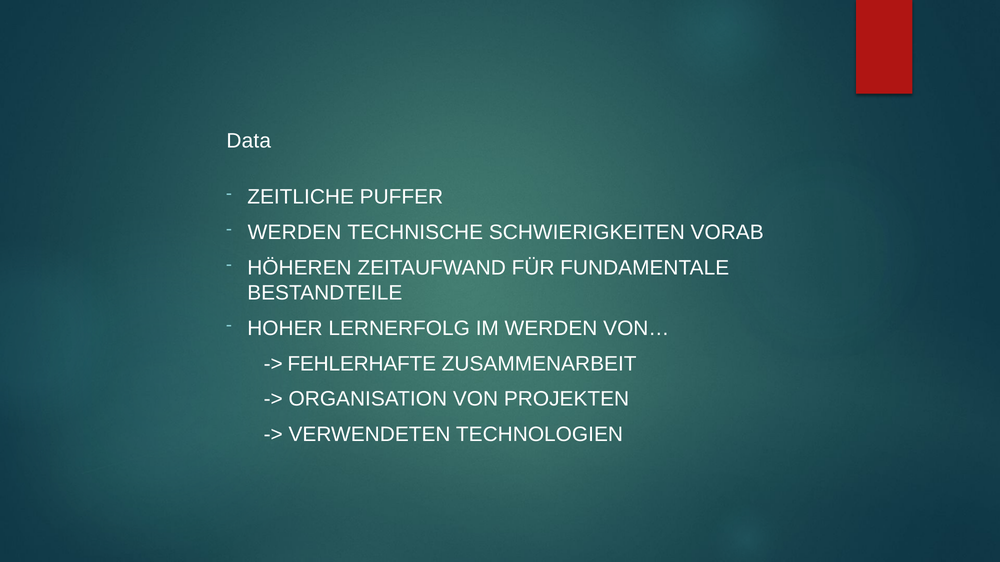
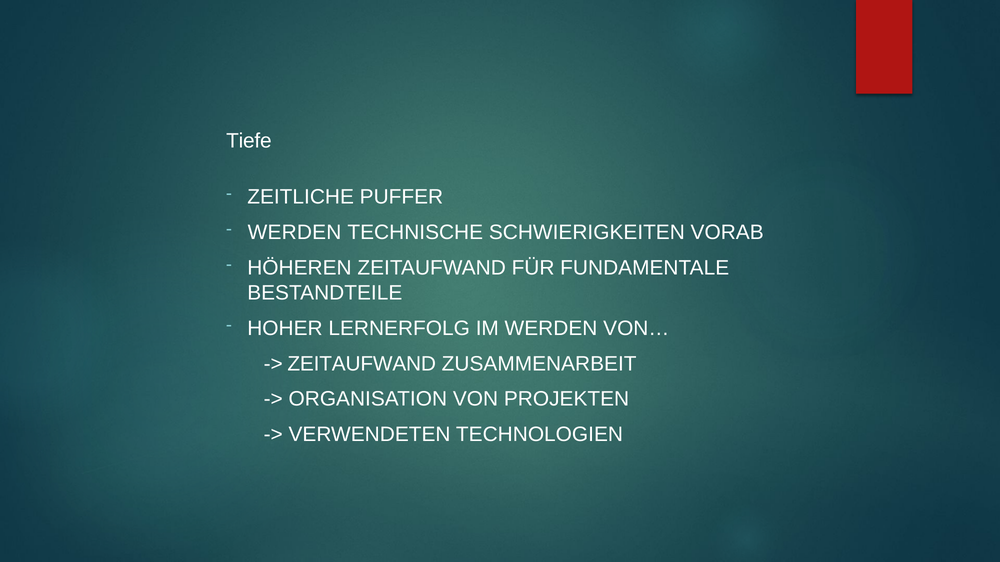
Data: Data -> Tiefe
FEHLERHAFTE at (362, 364): FEHLERHAFTE -> ZEITAUFWAND
